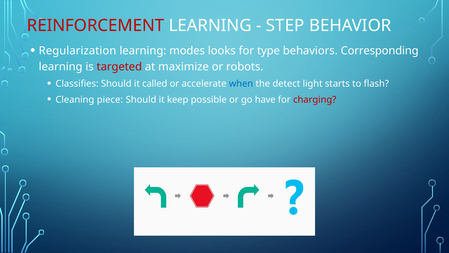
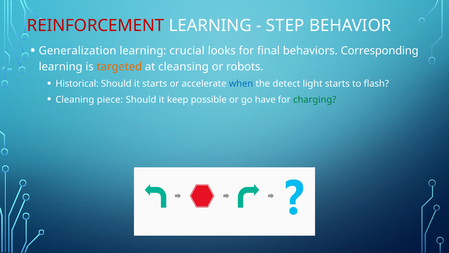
Regularization: Regularization -> Generalization
modes: modes -> crucial
type: type -> final
targeted colour: red -> orange
maximize: maximize -> cleansing
Classifies: Classifies -> Historical
it called: called -> starts
charging colour: red -> green
